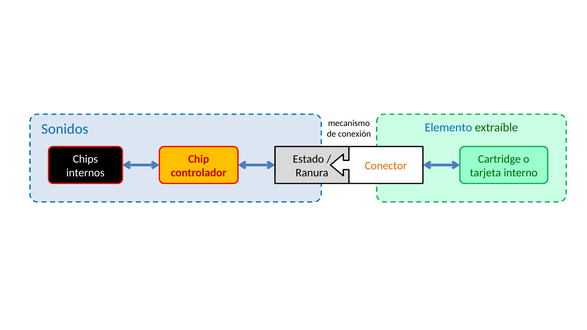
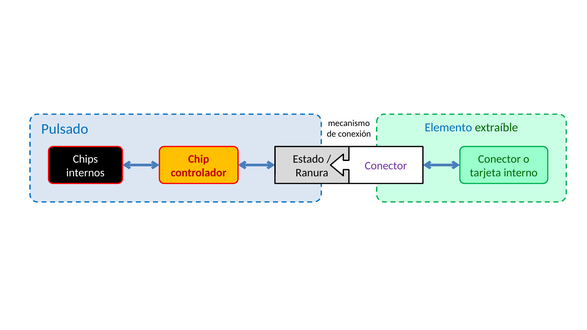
Sonidos: Sonidos -> Pulsado
Cartridge at (499, 159): Cartridge -> Conector
Conector at (386, 166) colour: orange -> purple
